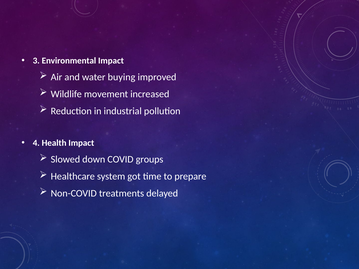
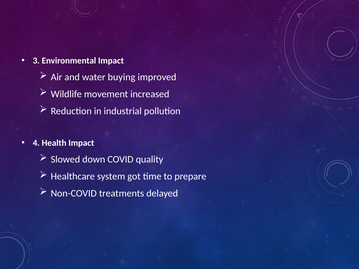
groups: groups -> quality
